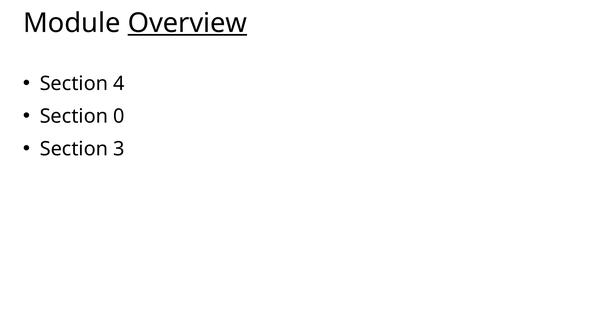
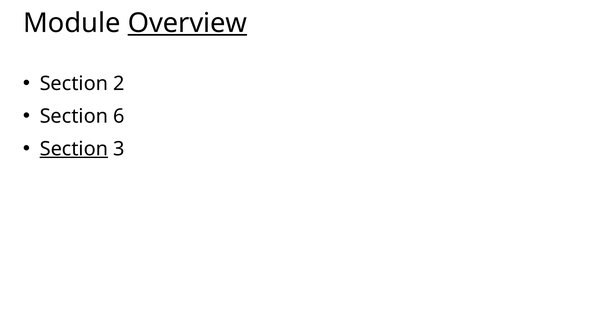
4: 4 -> 2
0: 0 -> 6
Section at (74, 149) underline: none -> present
